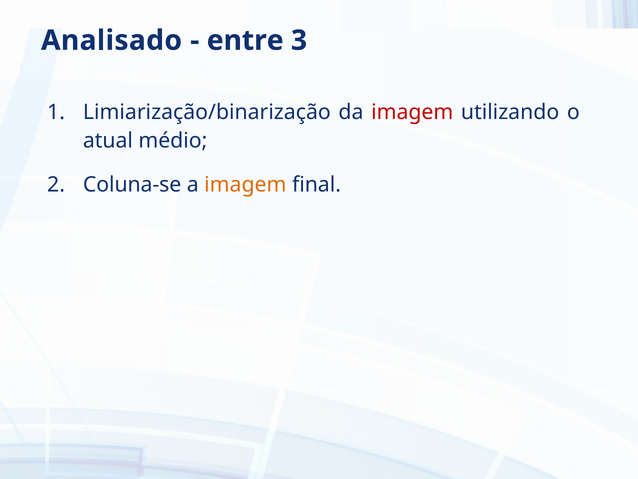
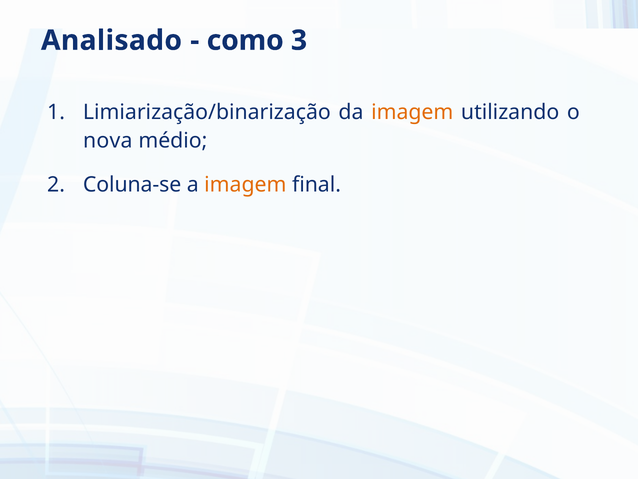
entre: entre -> como
imagem at (412, 112) colour: red -> orange
atual: atual -> nova
